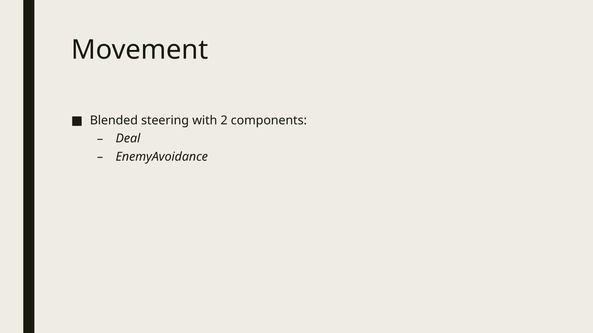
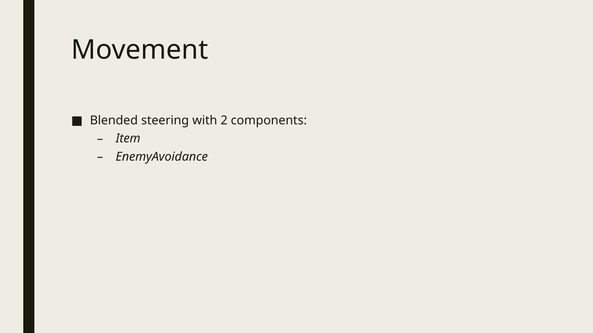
Deal: Deal -> Item
